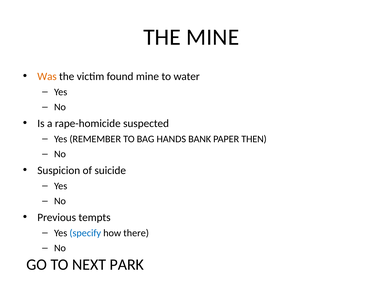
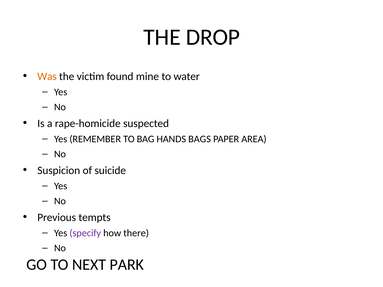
THE MINE: MINE -> DROP
BANK: BANK -> BAGS
THEN: THEN -> AREA
specify colour: blue -> purple
